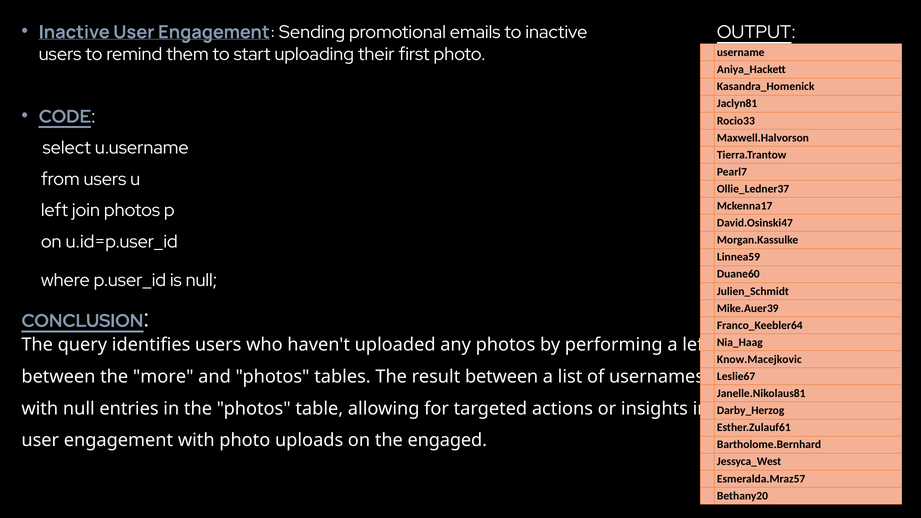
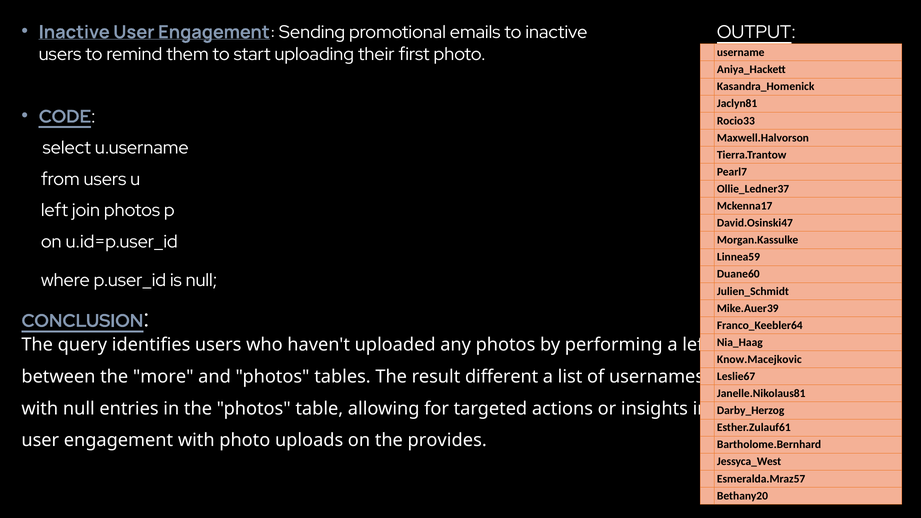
result between: between -> different
engaged: engaged -> provides
